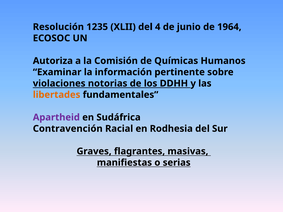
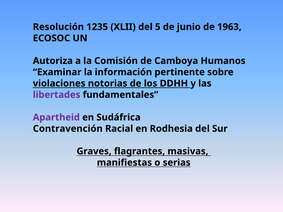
4: 4 -> 5
1964: 1964 -> 1963
Químicas: Químicas -> Camboya
libertades colour: orange -> purple
